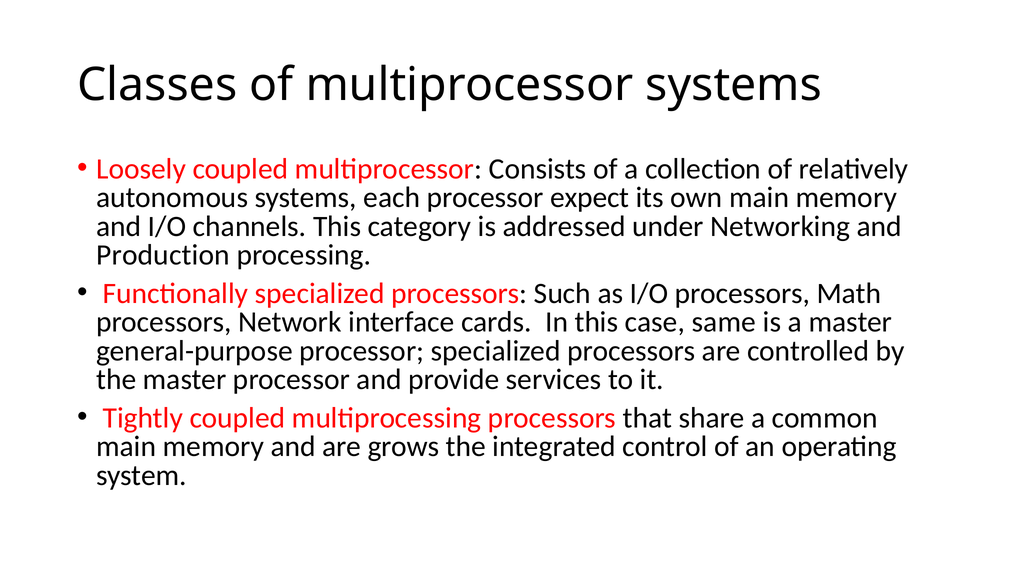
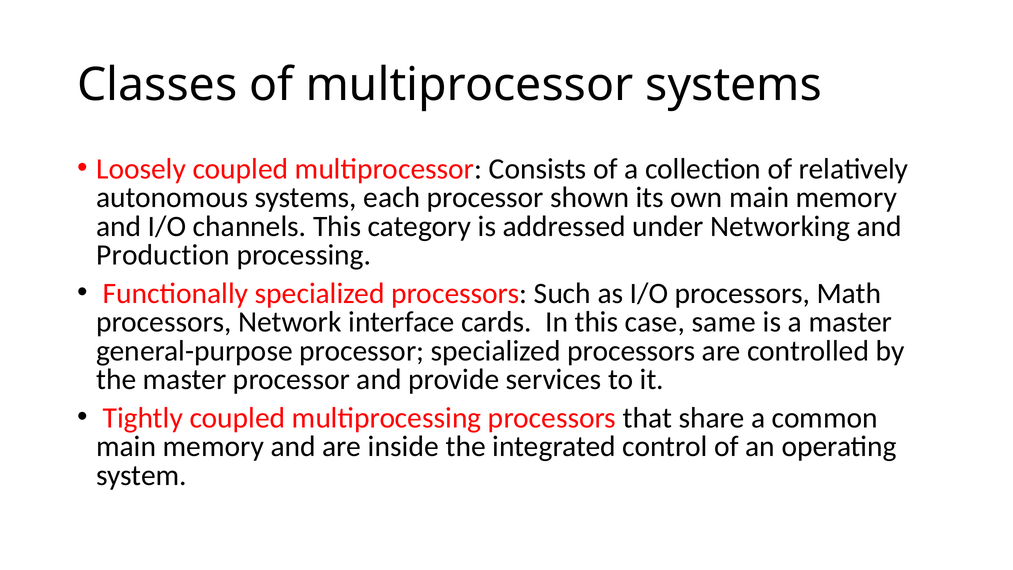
expect: expect -> shown
grows: grows -> inside
